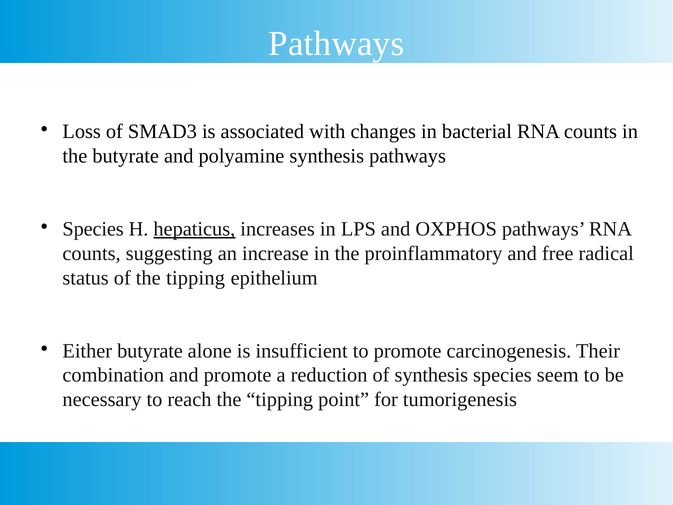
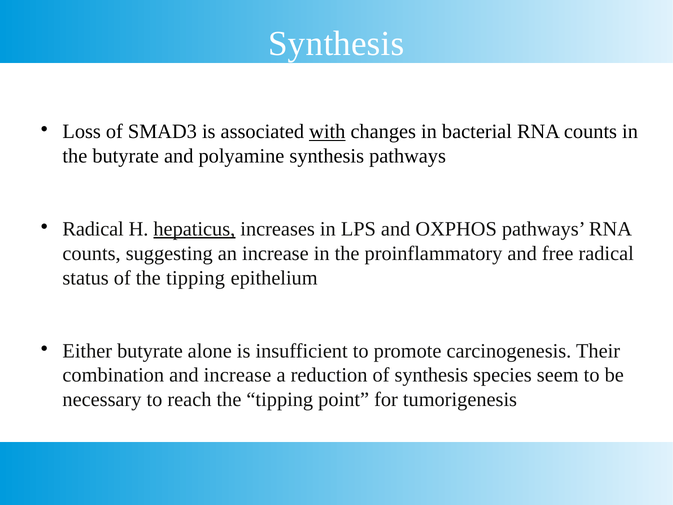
Pathways at (336, 44): Pathways -> Synthesis
with underline: none -> present
Species at (93, 229): Species -> Radical
and promote: promote -> increase
